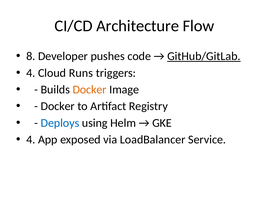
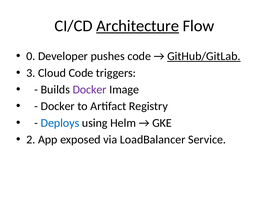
Architecture underline: none -> present
8: 8 -> 0
4 at (31, 73): 4 -> 3
Cloud Runs: Runs -> Code
Docker at (90, 90) colour: orange -> purple
4 at (31, 140): 4 -> 2
